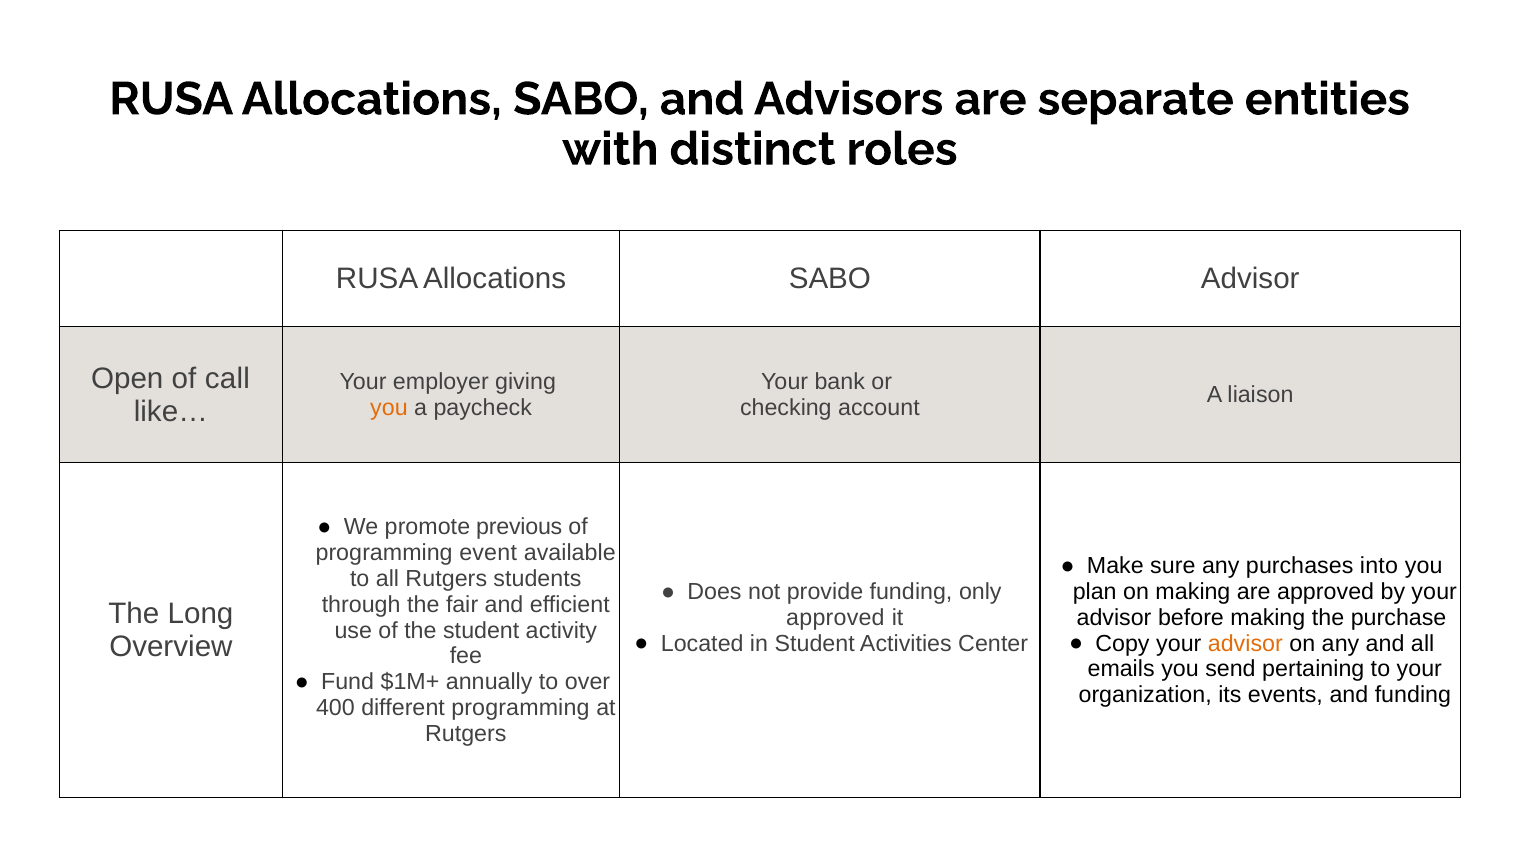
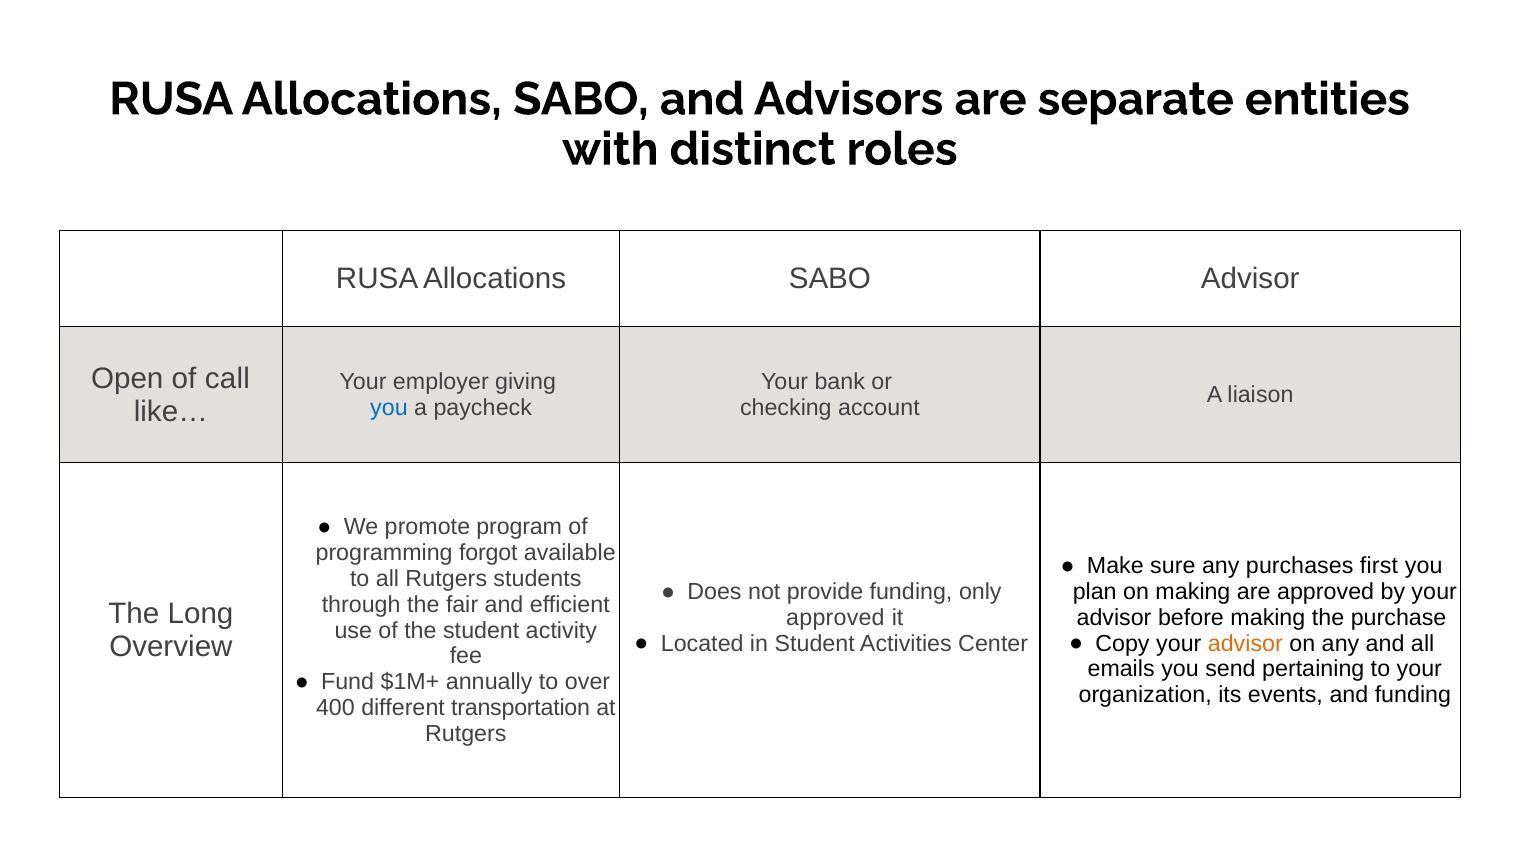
you at (389, 408) colour: orange -> blue
previous: previous -> program
event: event -> forgot
into: into -> first
different programming: programming -> transportation
